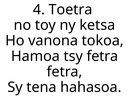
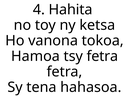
Toetra: Toetra -> Hahita
